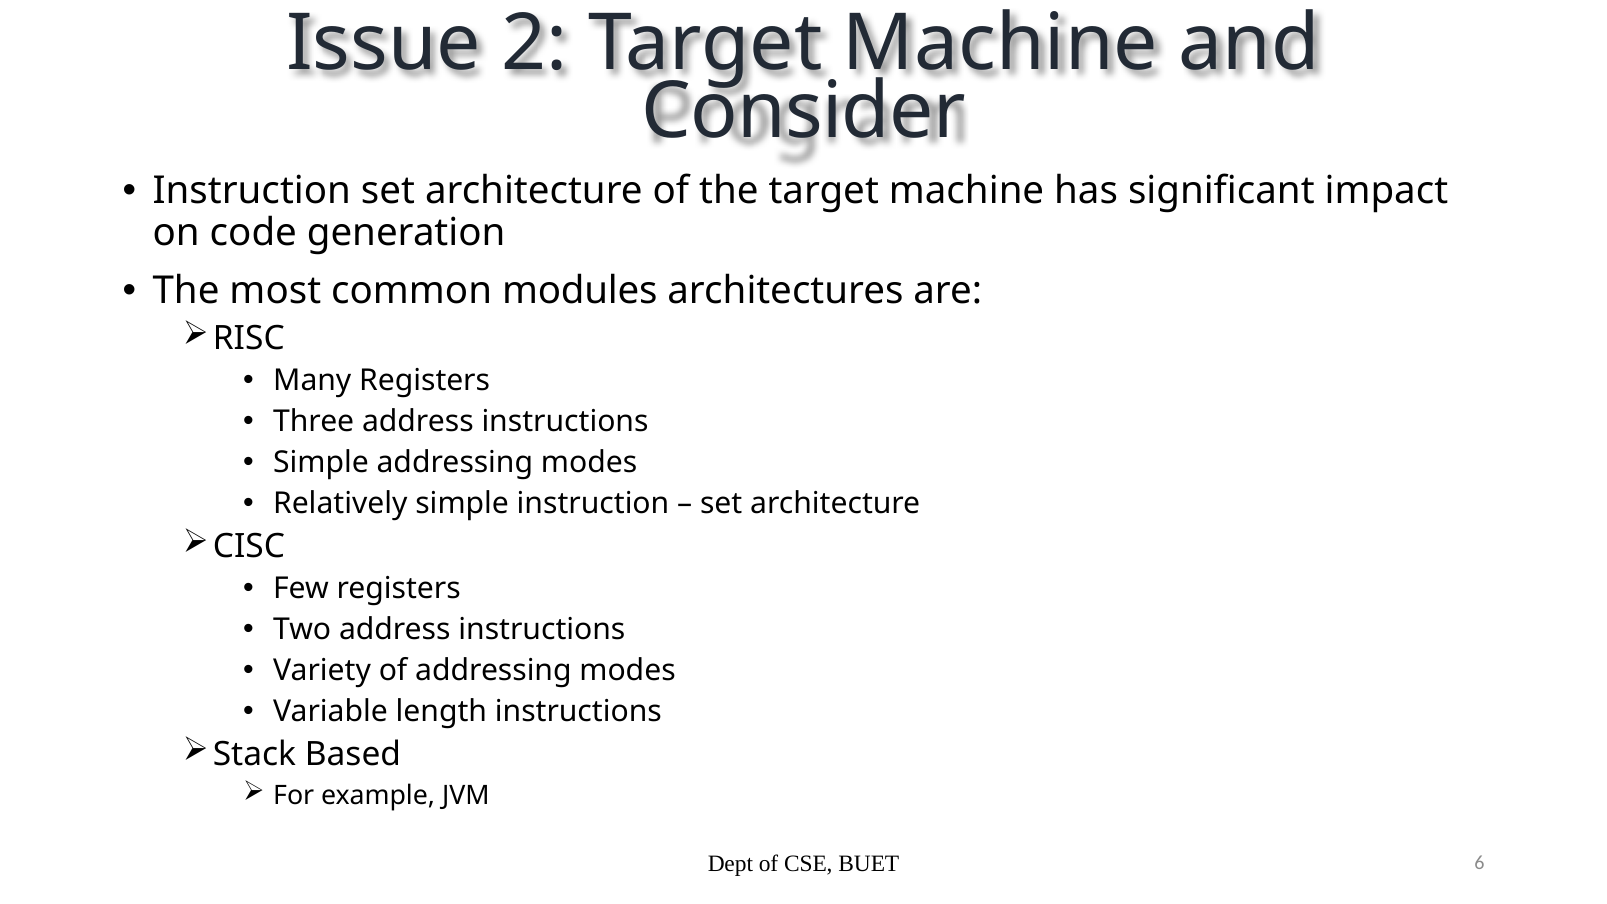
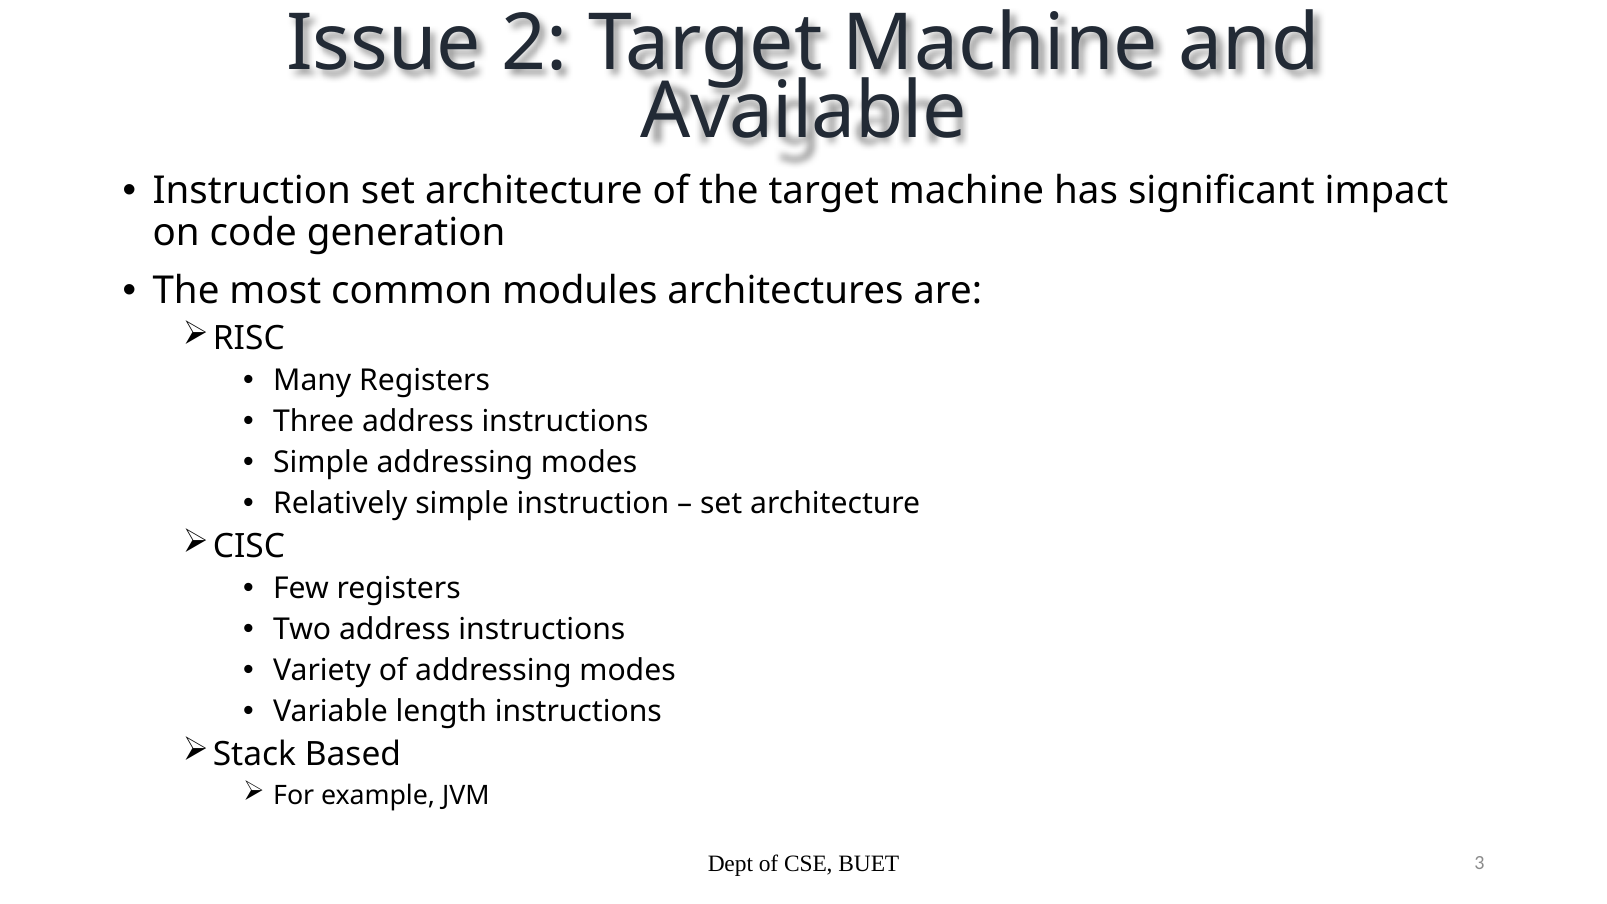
Consider: Consider -> Available
6: 6 -> 3
